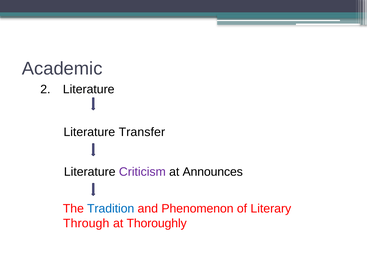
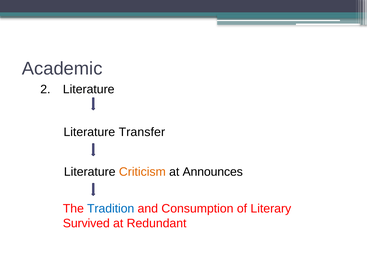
Criticism colour: purple -> orange
Phenomenon: Phenomenon -> Consumption
Through: Through -> Survived
Thoroughly: Thoroughly -> Redundant
